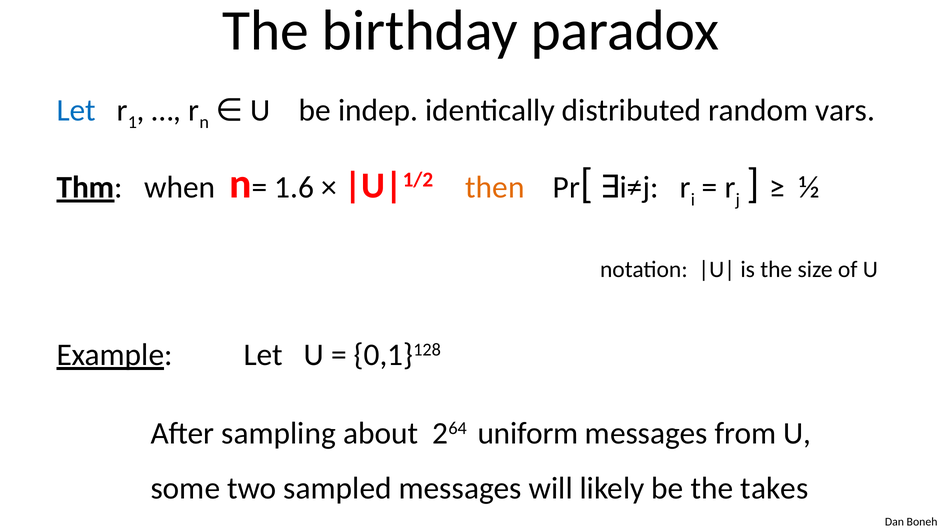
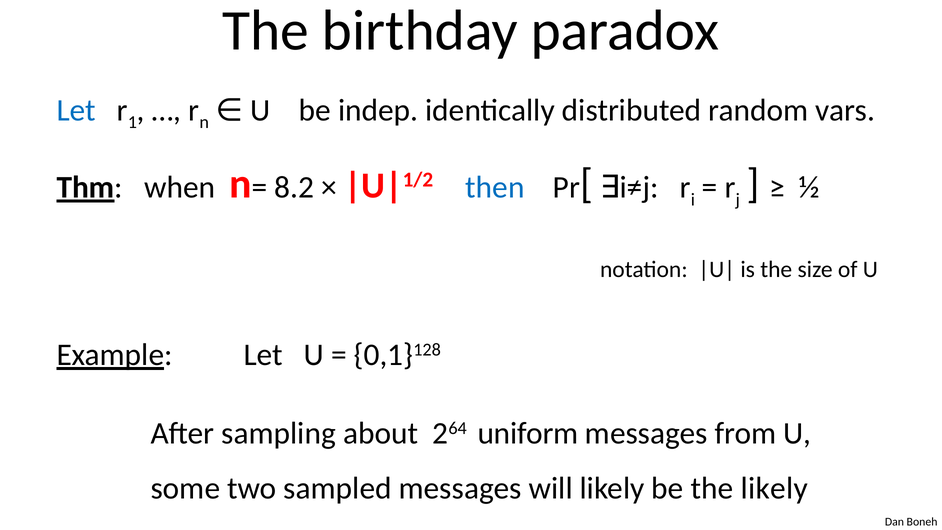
1.6: 1.6 -> 8.2
then colour: orange -> blue
the takes: takes -> likely
